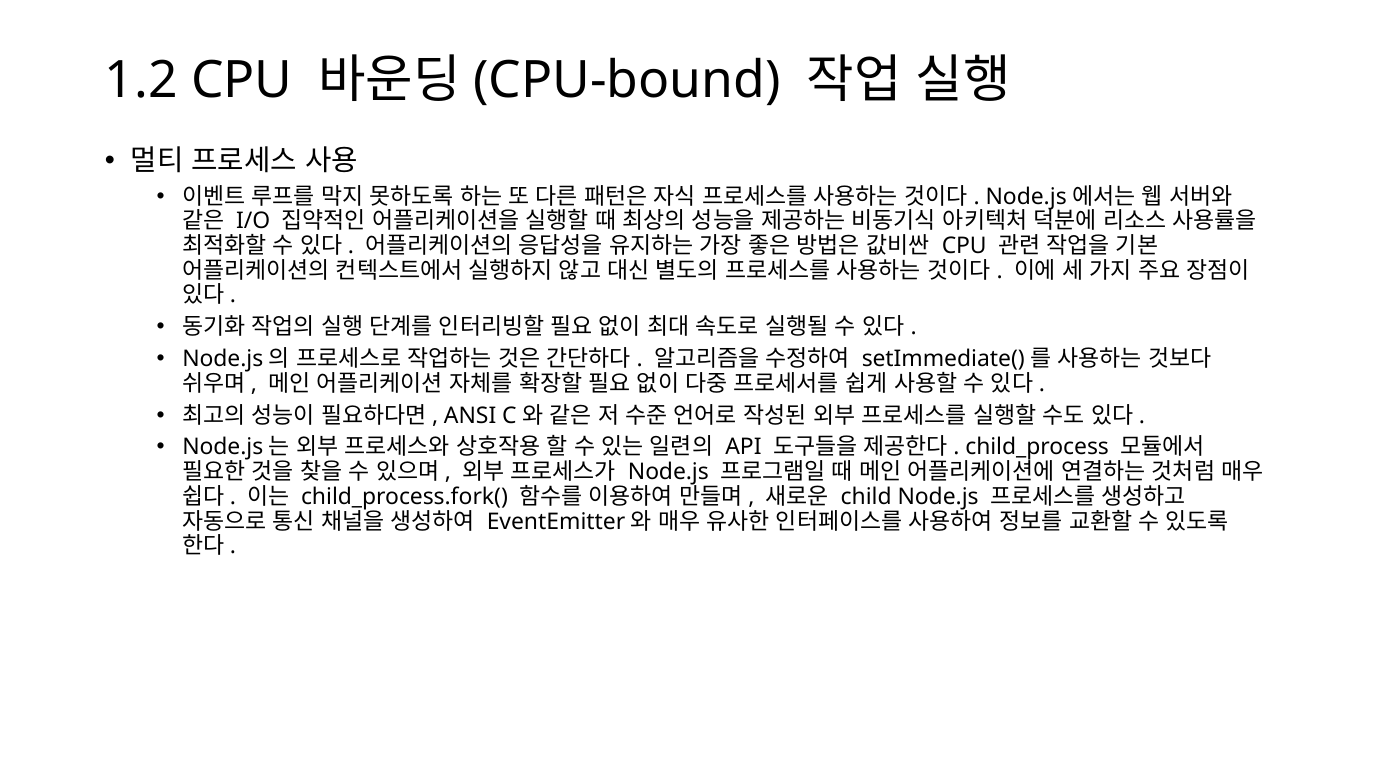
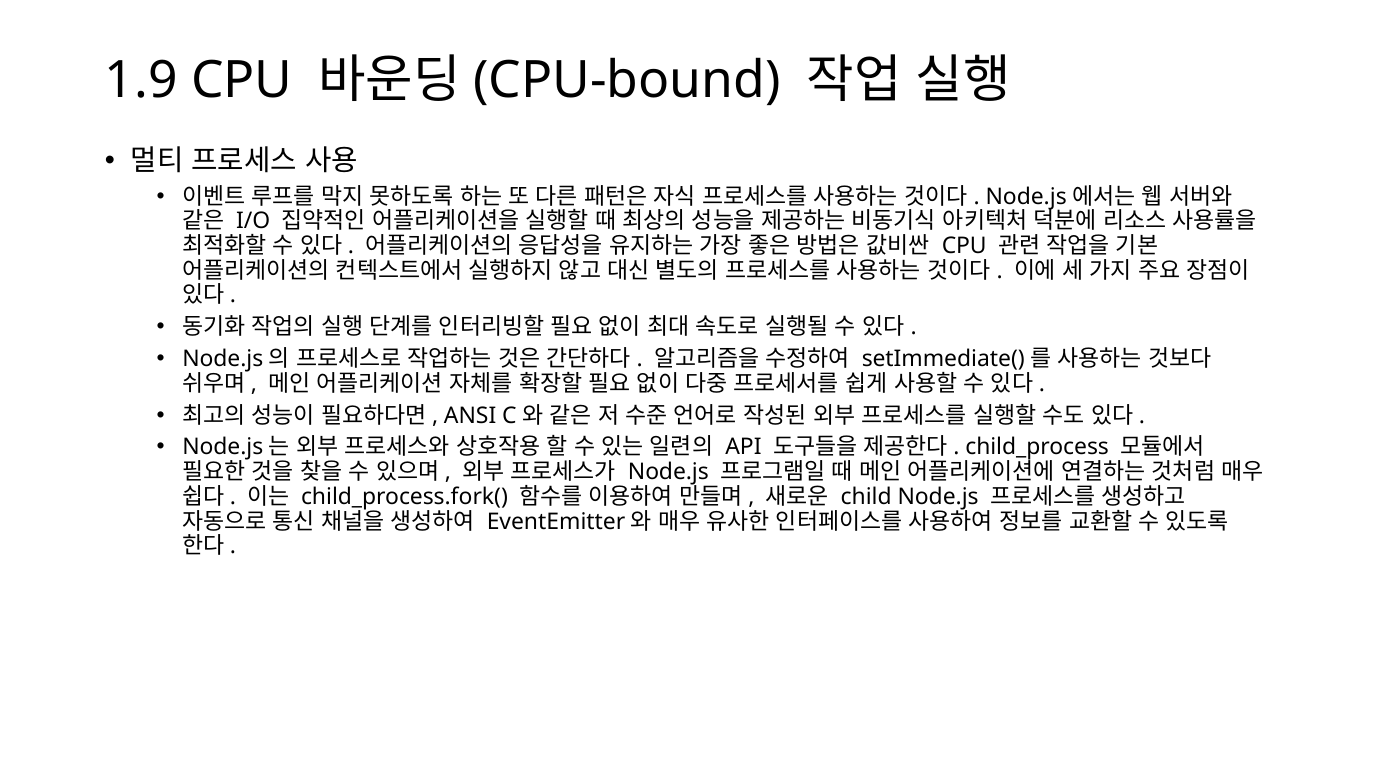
1.2: 1.2 -> 1.9
